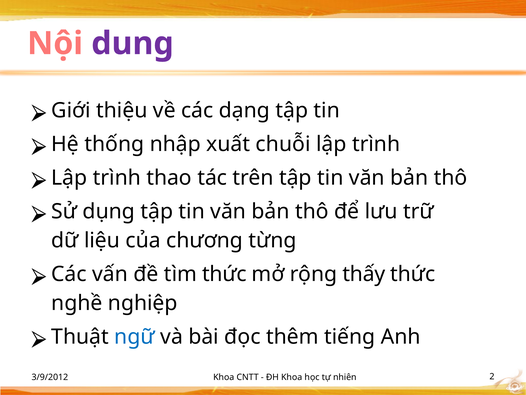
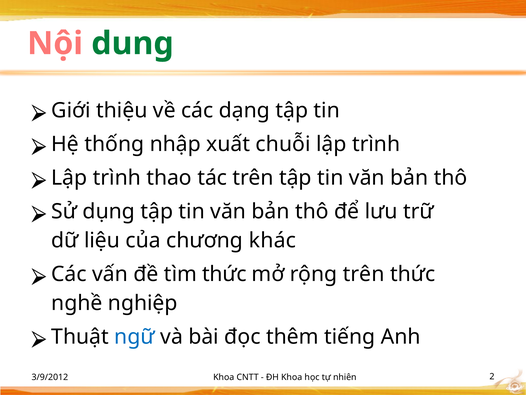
dung colour: purple -> green
từng: từng -> khác
rộng thấy: thấy -> trên
